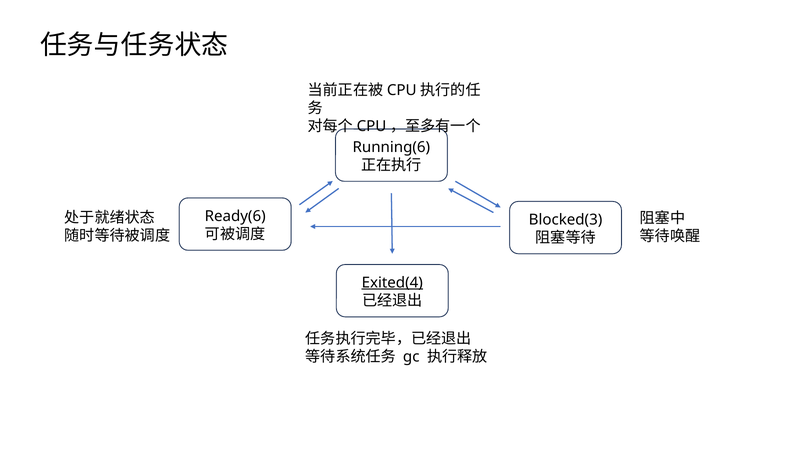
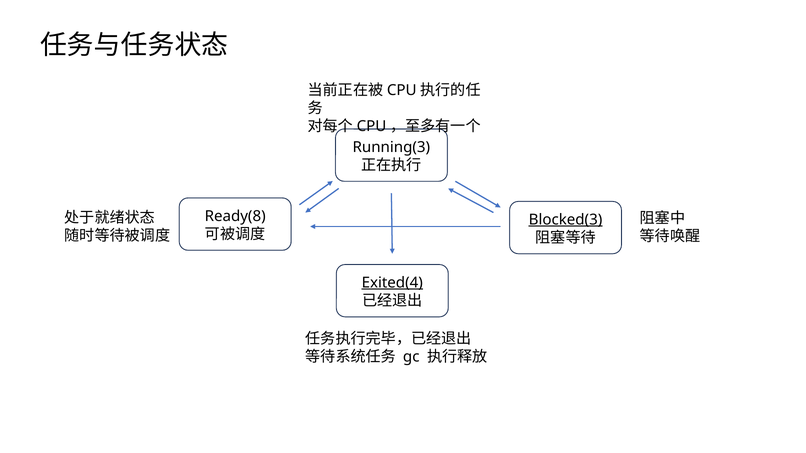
Running(6: Running(6 -> Running(3
Ready(6: Ready(6 -> Ready(8
Blocked(3 underline: none -> present
